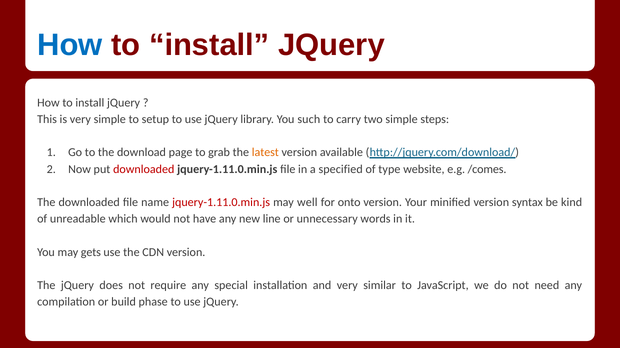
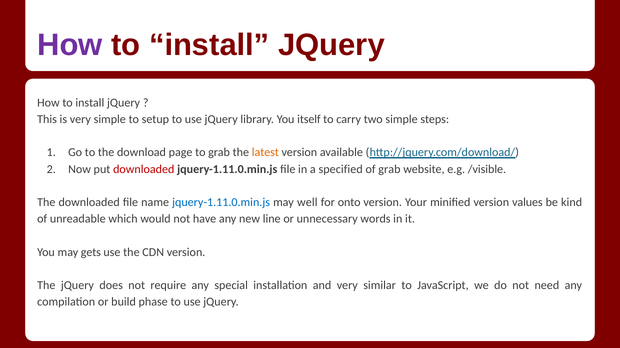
How at (70, 45) colour: blue -> purple
such: such -> itself
of type: type -> grab
/comes: /comes -> /visible
jquery-1.11.0.min.js at (221, 203) colour: red -> blue
syntax: syntax -> values
